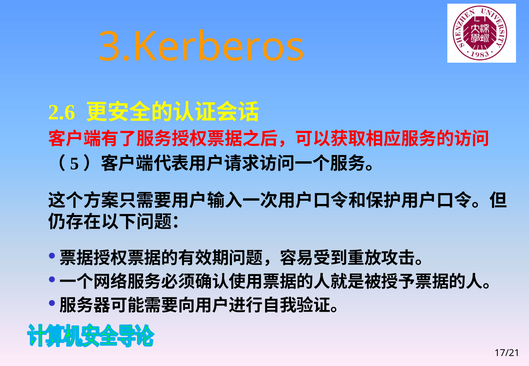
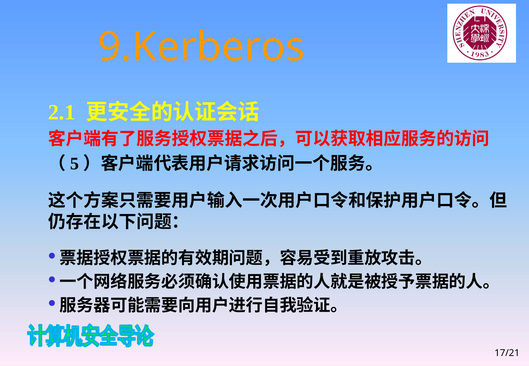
3.Kerberos: 3.Kerberos -> 9.Kerberos
2.6: 2.6 -> 2.1
